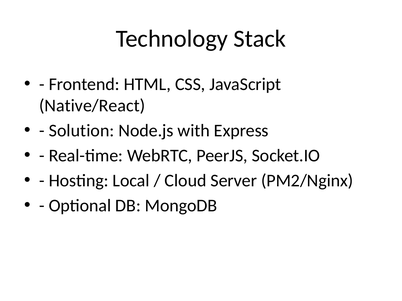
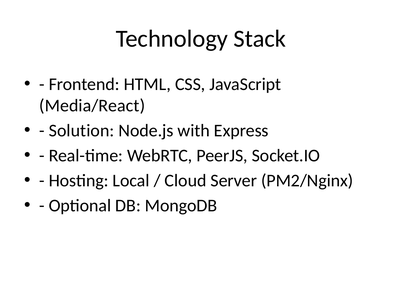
Native/React: Native/React -> Media/React
